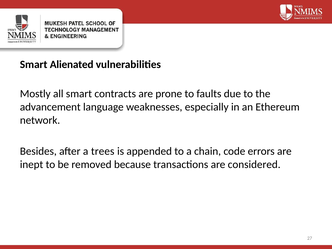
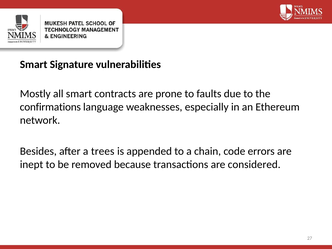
Alienated: Alienated -> Signature
advancement: advancement -> confirmations
